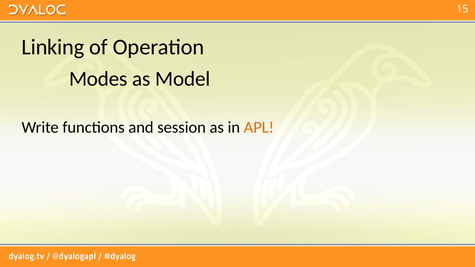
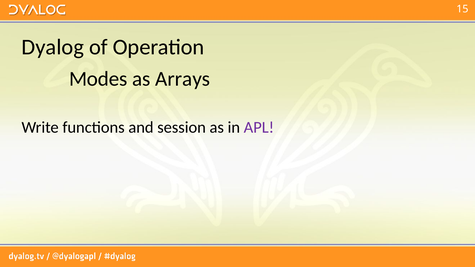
Linking: Linking -> Dyalog
Model: Model -> Arrays
APL colour: orange -> purple
